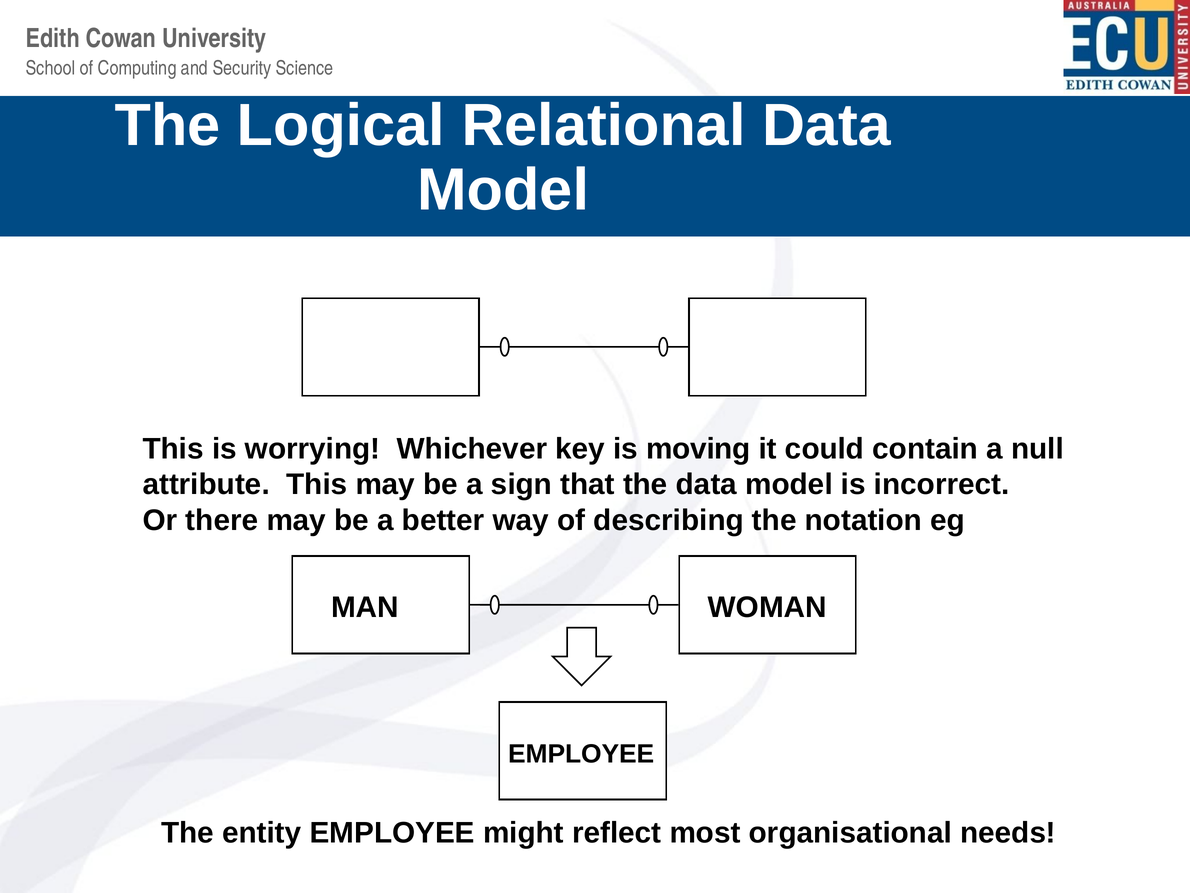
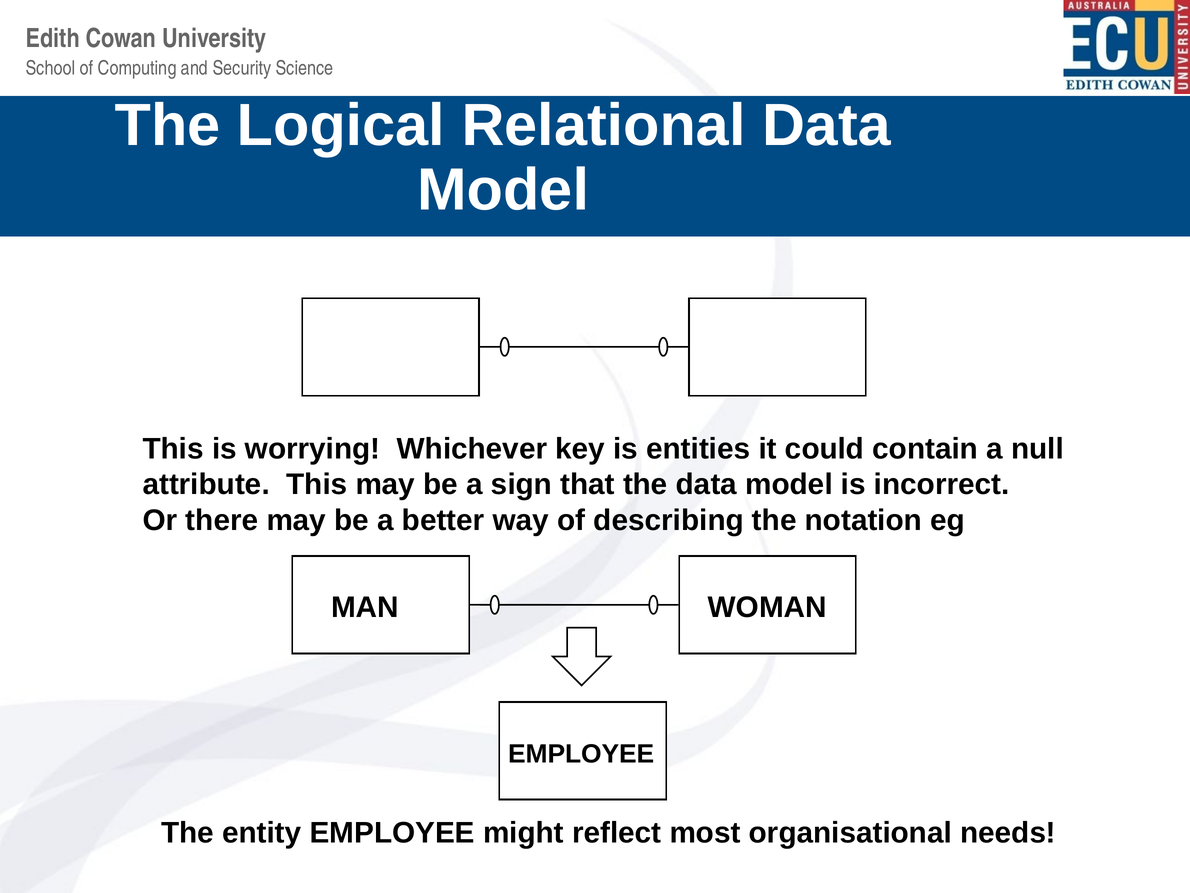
moving: moving -> entities
